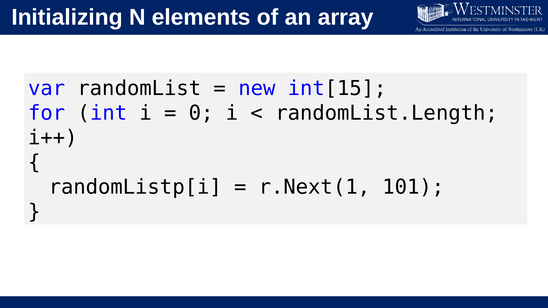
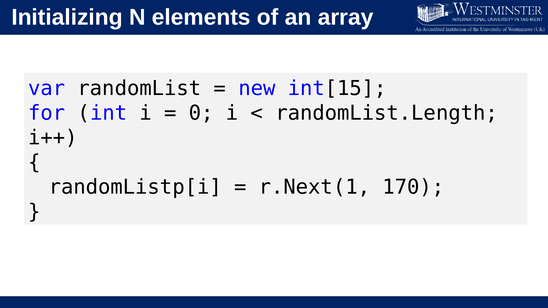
101: 101 -> 170
